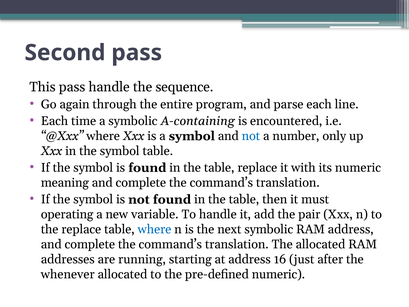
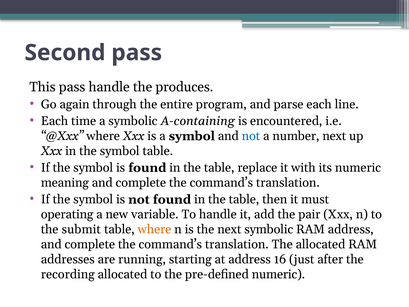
sequence: sequence -> produces
number only: only -> next
the replace: replace -> submit
where at (155, 229) colour: blue -> orange
whenever: whenever -> recording
